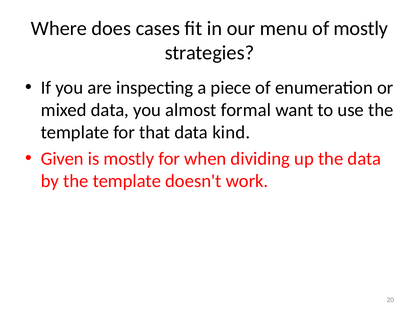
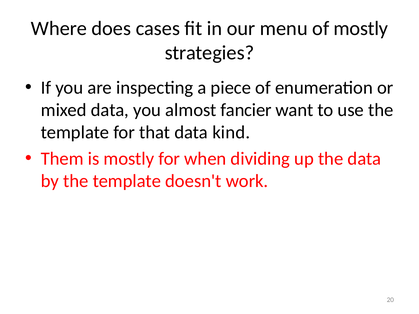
formal: formal -> fancier
Given: Given -> Them
